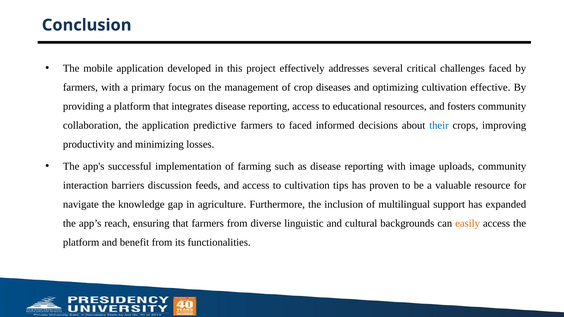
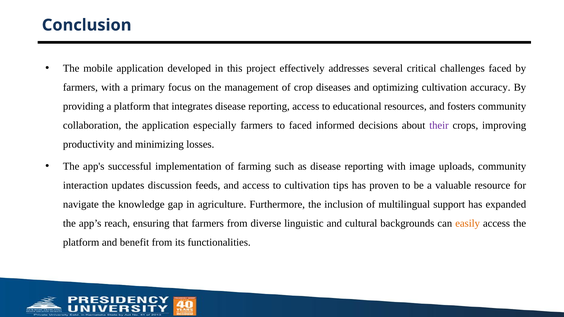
effective: effective -> accuracy
predictive: predictive -> especially
their colour: blue -> purple
barriers: barriers -> updates
